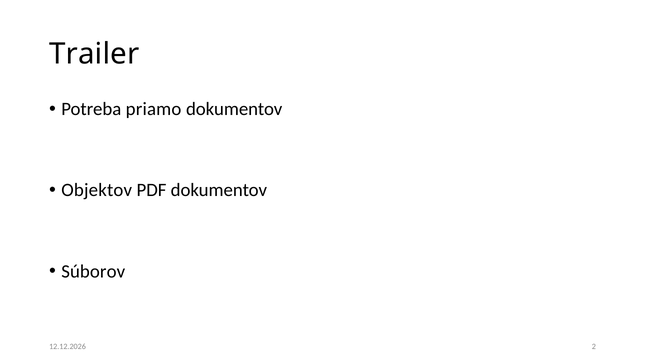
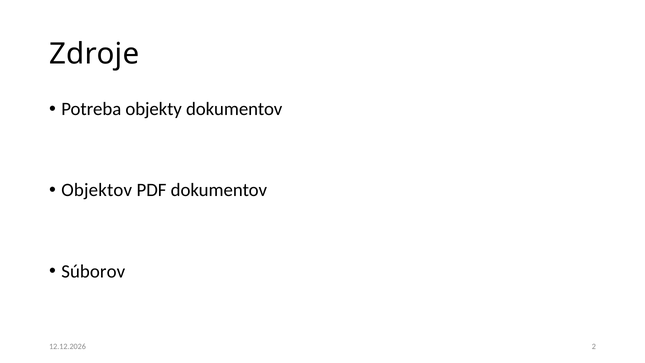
Trailer: Trailer -> Zdroje
priamo: priamo -> objekty
